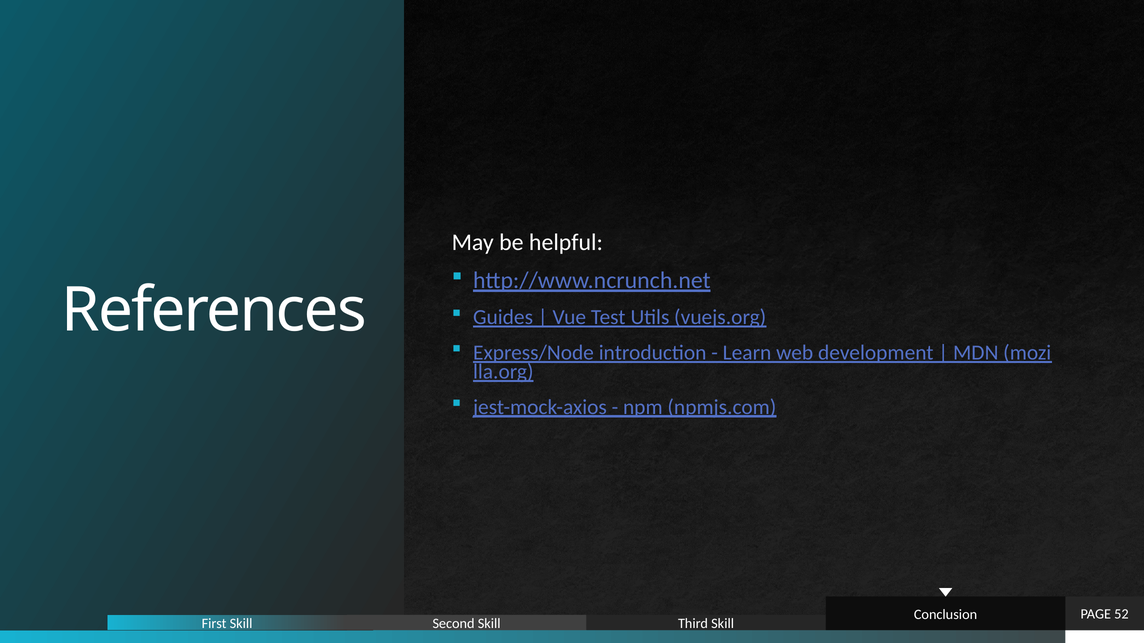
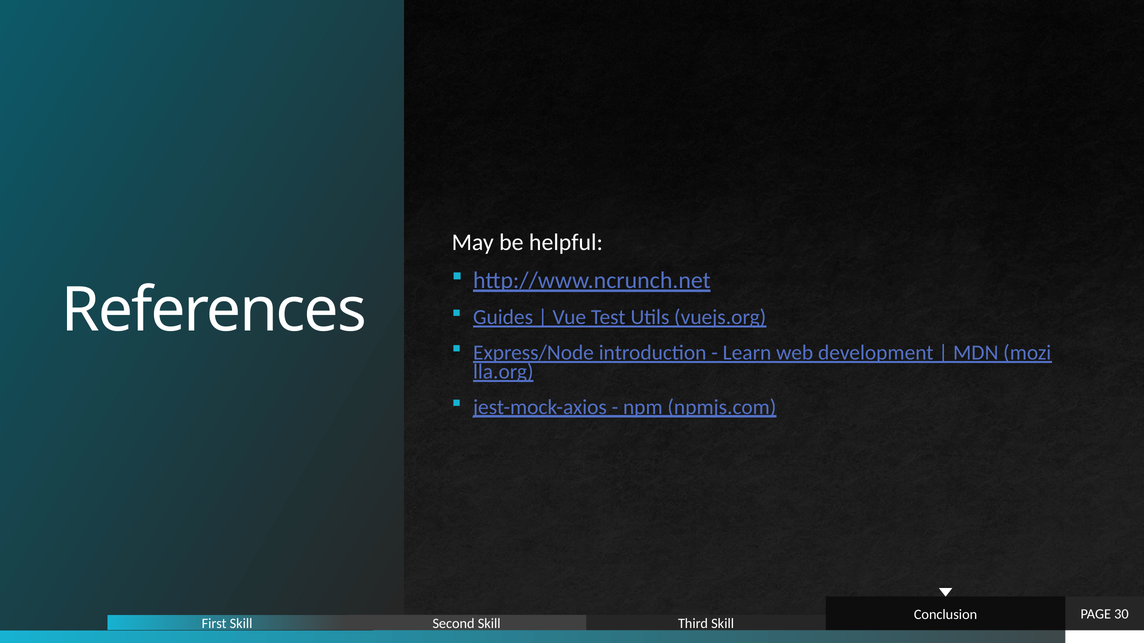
52: 52 -> 30
